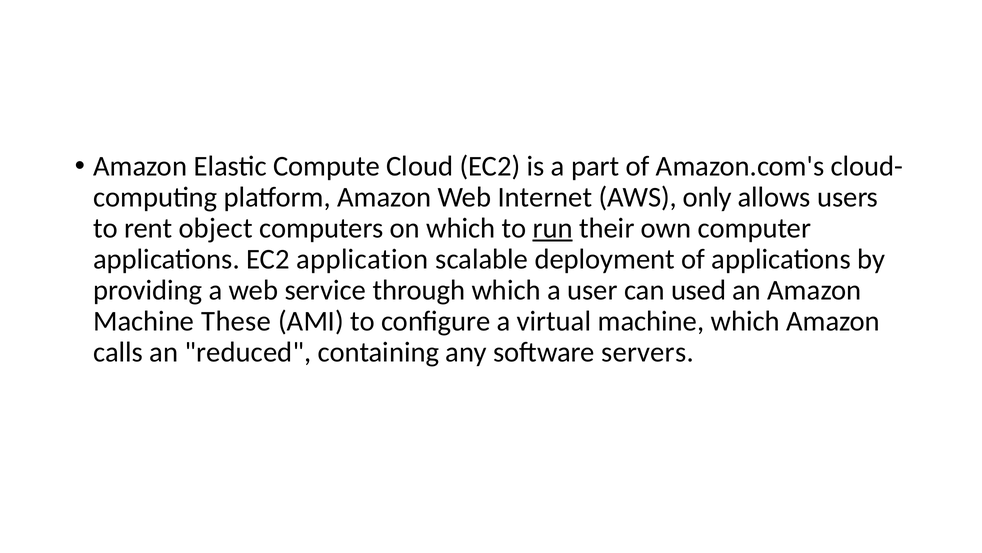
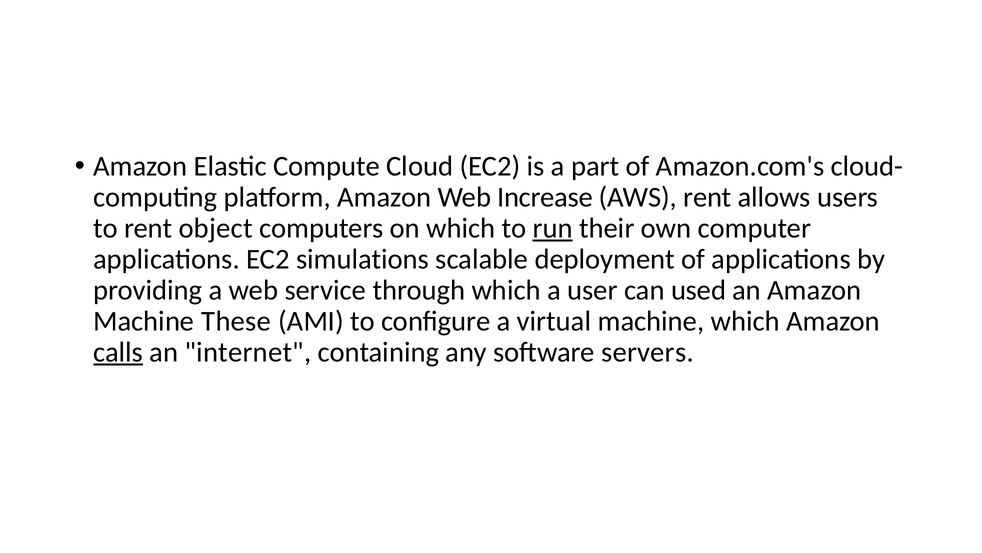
Internet: Internet -> Increase
AWS only: only -> rent
application: application -> simulations
calls underline: none -> present
reduced: reduced -> internet
